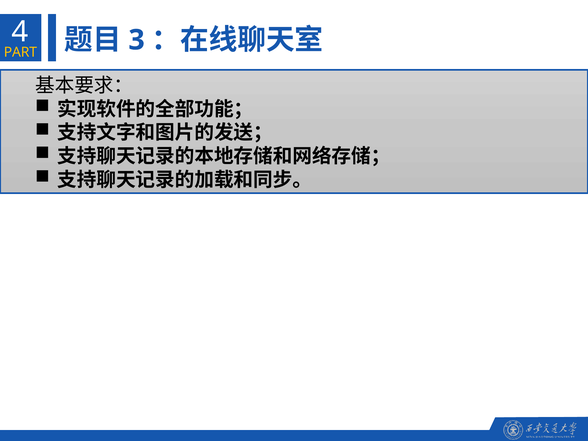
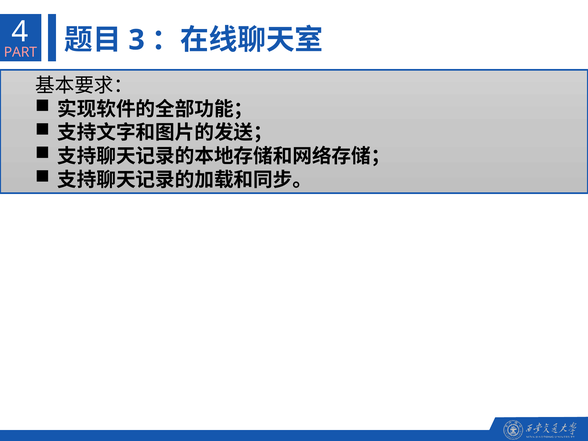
PART colour: yellow -> pink
